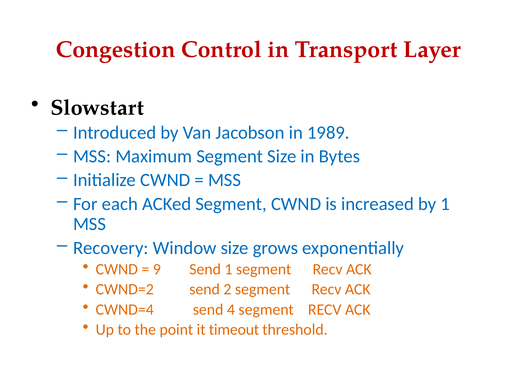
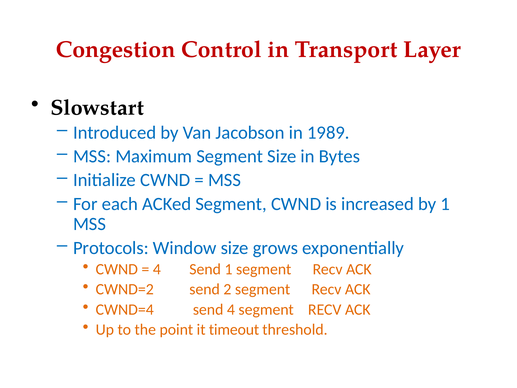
Recovery: Recovery -> Protocols
9 at (157, 269): 9 -> 4
